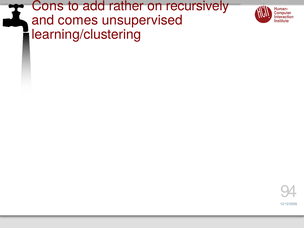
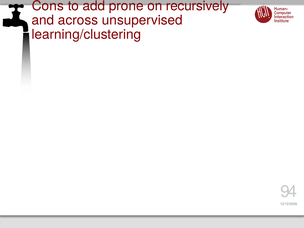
rather: rather -> prone
comes: comes -> across
